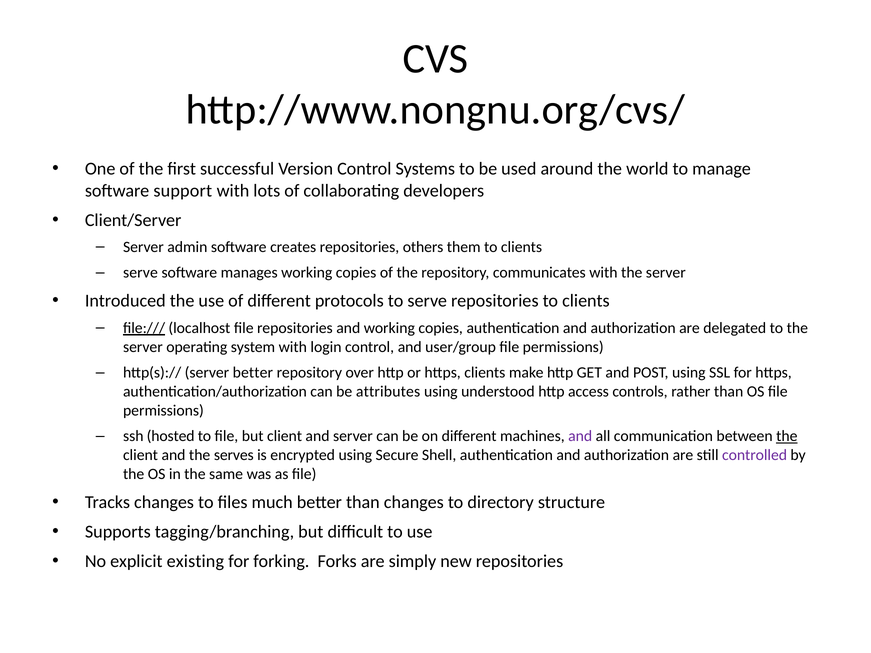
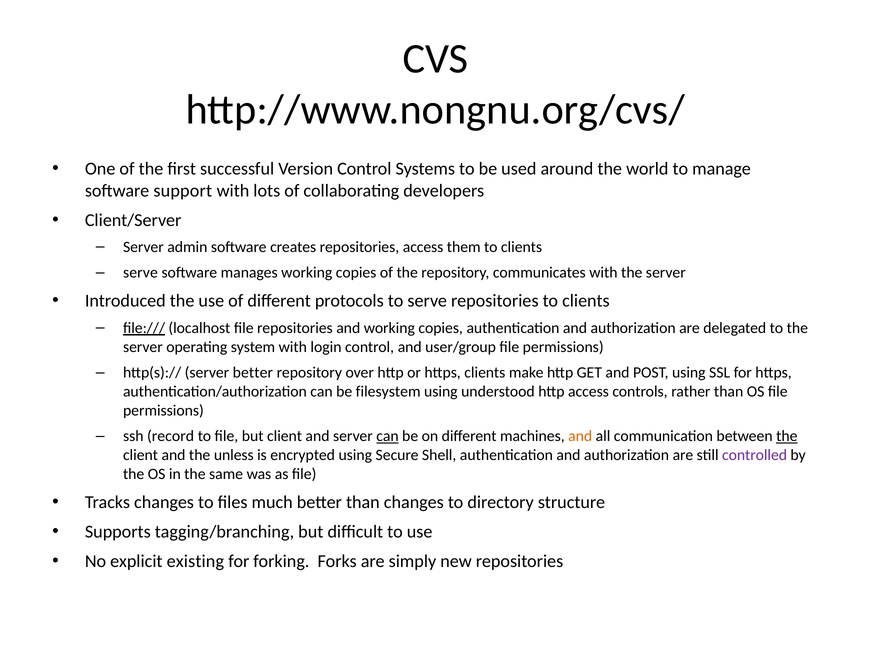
repositories others: others -> access
attributes: attributes -> filesystem
hosted: hosted -> record
can at (387, 436) underline: none -> present
and at (580, 436) colour: purple -> orange
serves: serves -> unless
